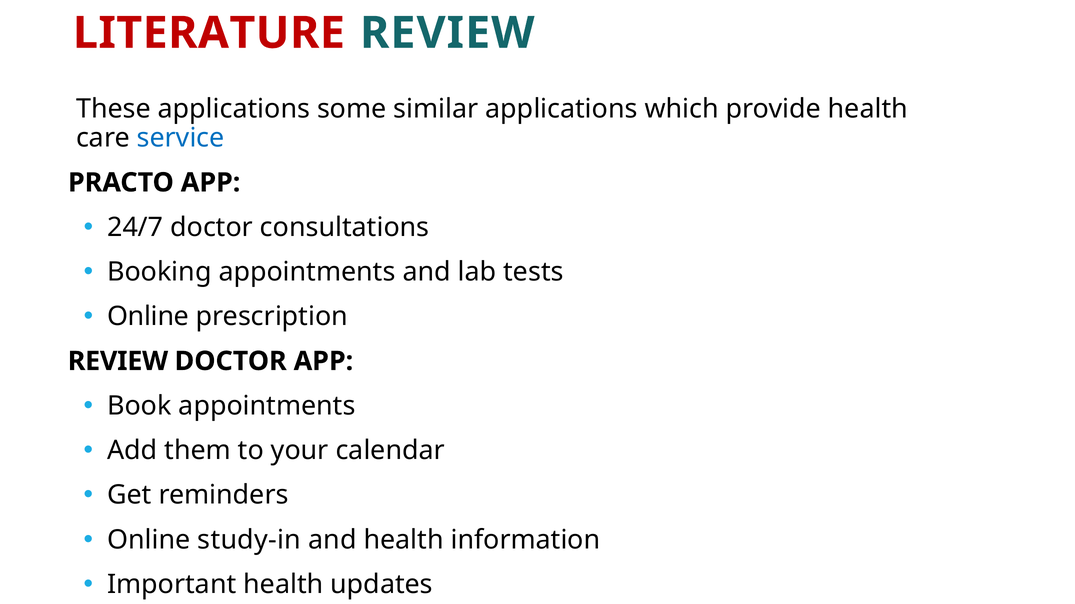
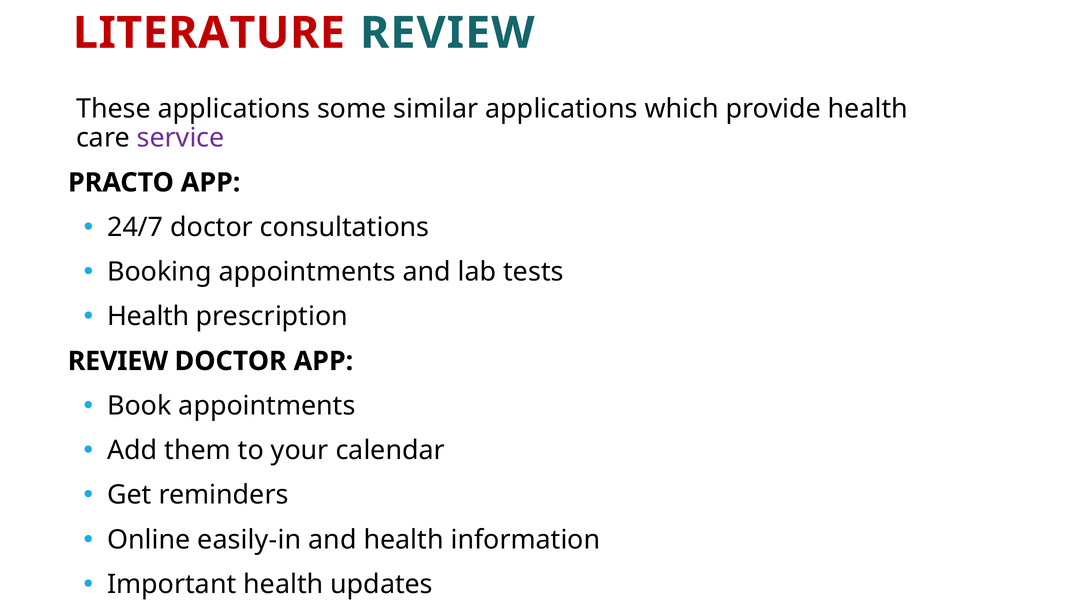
service colour: blue -> purple
Online at (148, 317): Online -> Health
study-in: study-in -> easily-in
